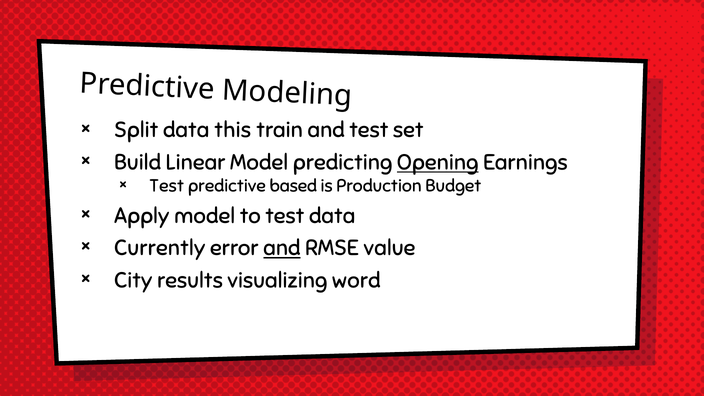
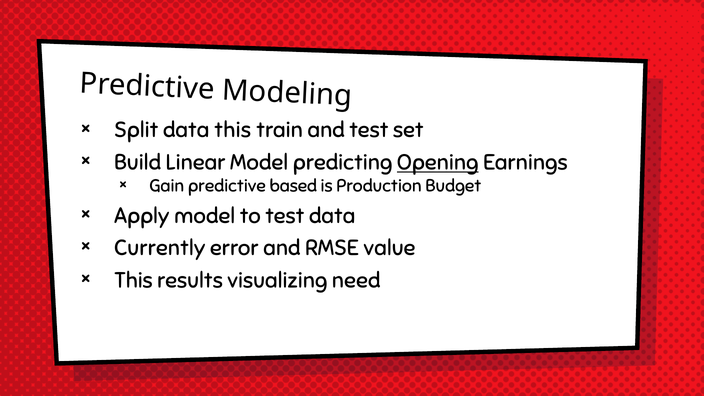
Test at (167, 186): Test -> Gain
and at (282, 248) underline: present -> none
City at (133, 280): City -> This
word: word -> need
